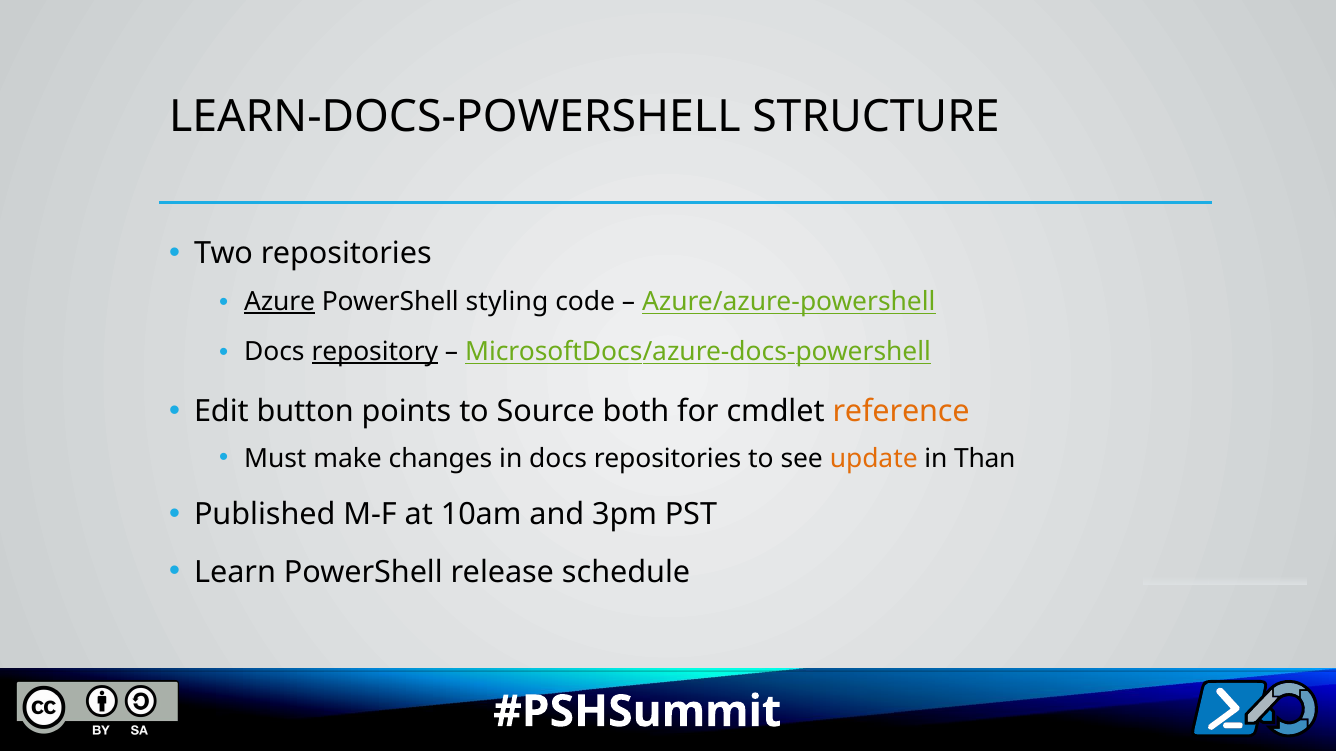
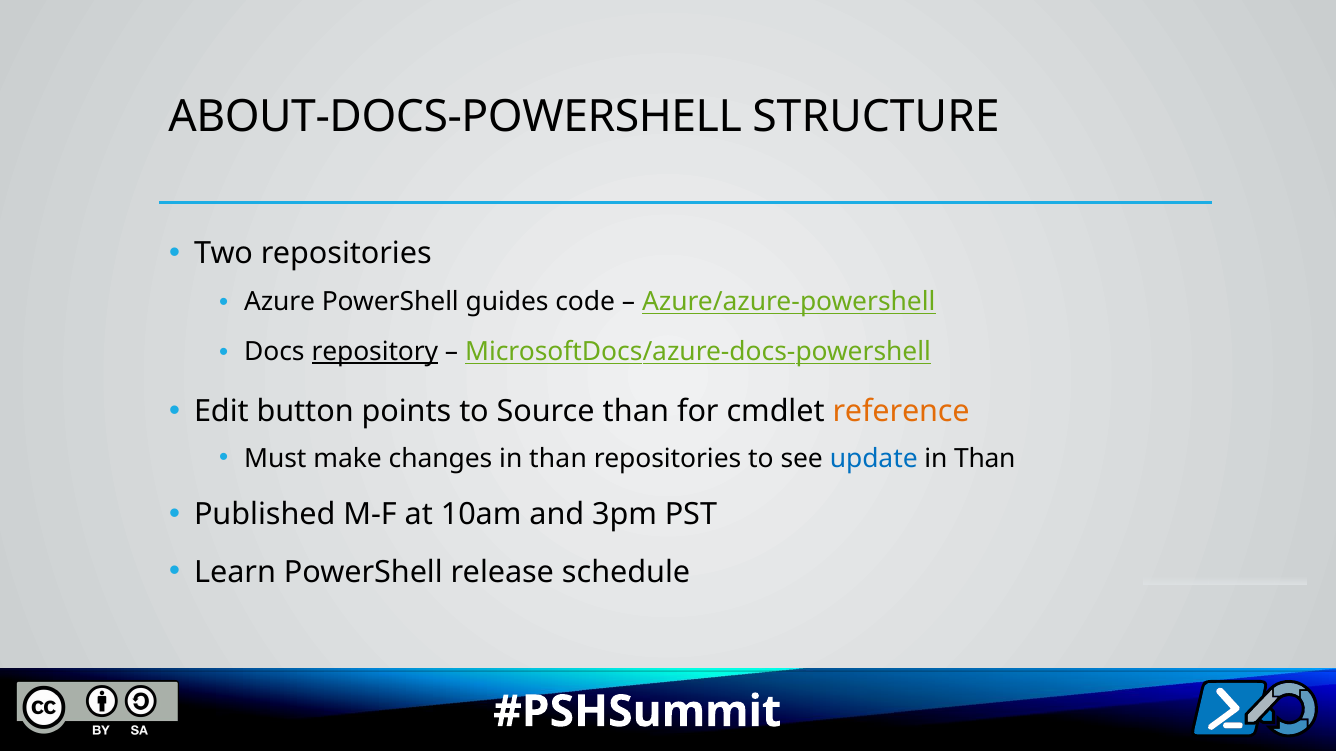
LEARN-DOCS-POWERSHELL: LEARN-DOCS-POWERSHELL -> ABOUT-DOCS-POWERSHELL
Azure underline: present -> none
styling: styling -> guides
Source both: both -> than
changes in docs: docs -> than
update colour: orange -> blue
